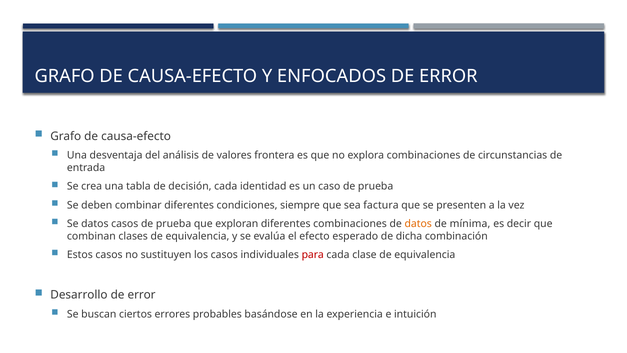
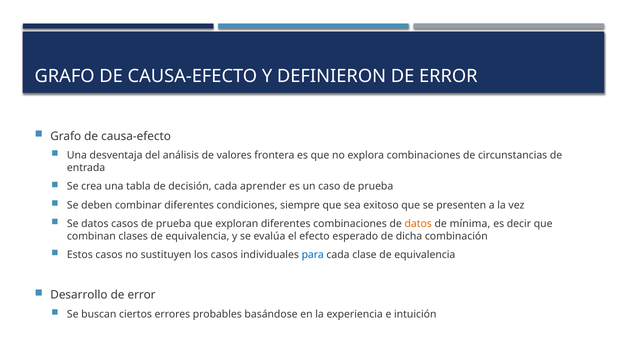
ENFOCADOS: ENFOCADOS -> DEFINIERON
identidad: identidad -> aprender
factura: factura -> exitoso
para colour: red -> blue
